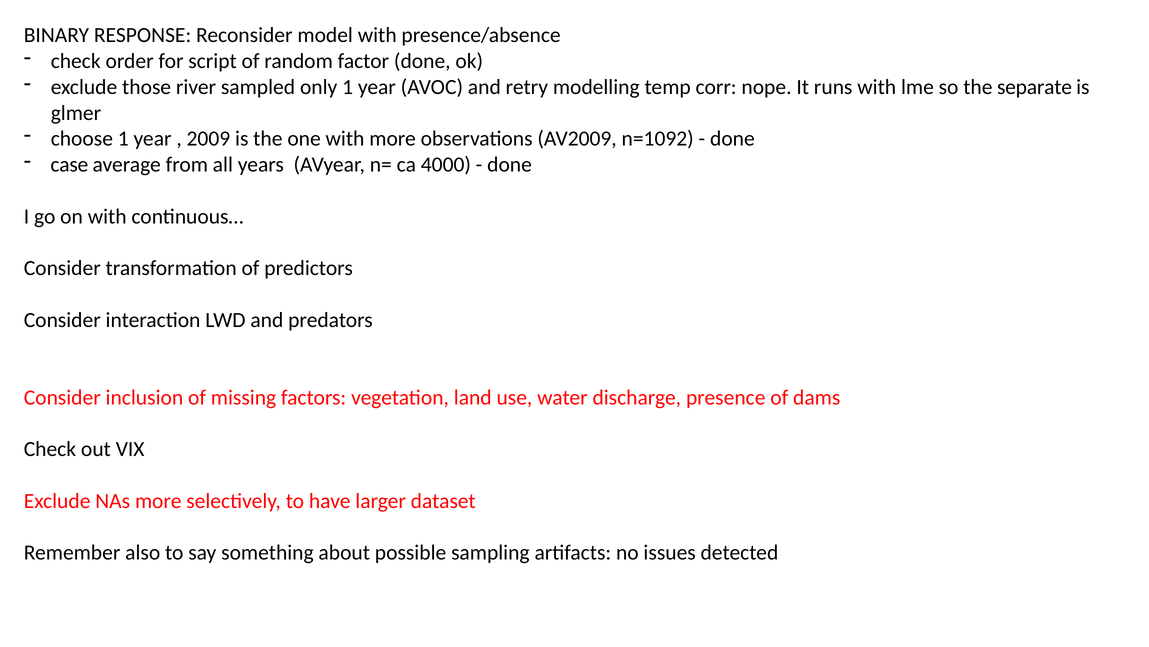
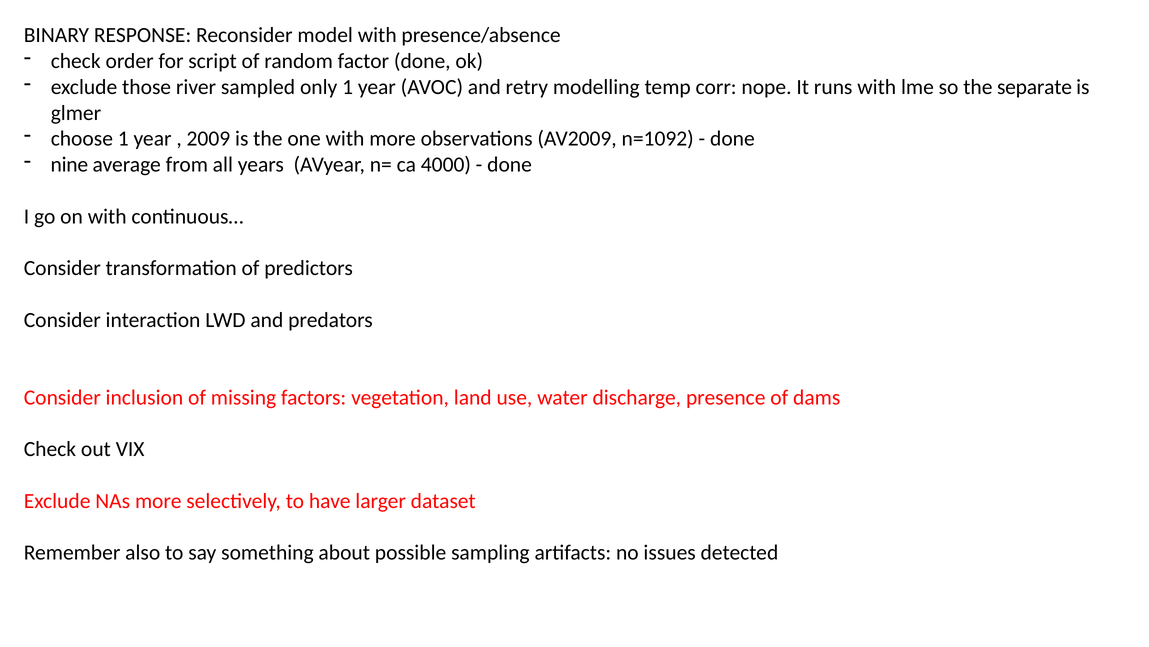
case: case -> nine
